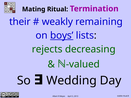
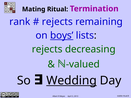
their: their -> rank
weakly at (57, 22): weakly -> rejects
Wedding underline: none -> present
